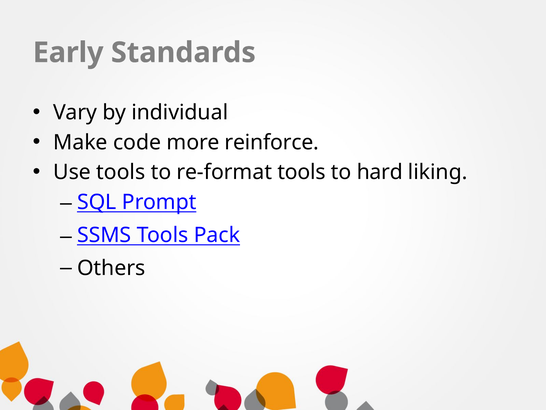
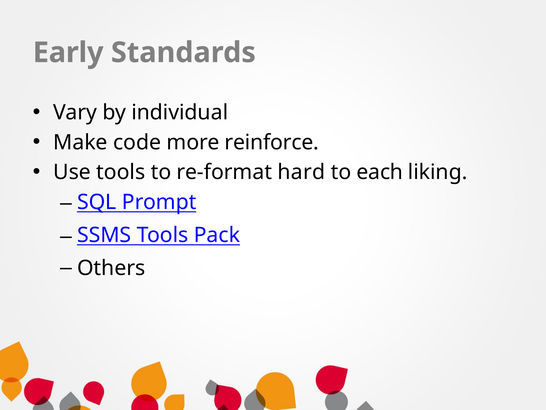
re-format tools: tools -> hard
hard: hard -> each
